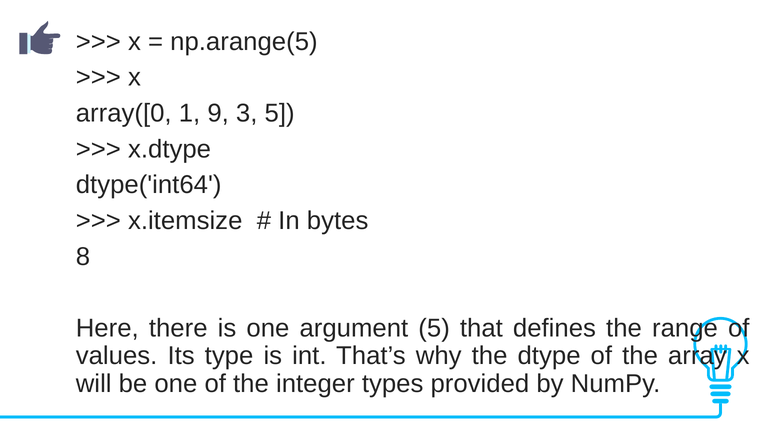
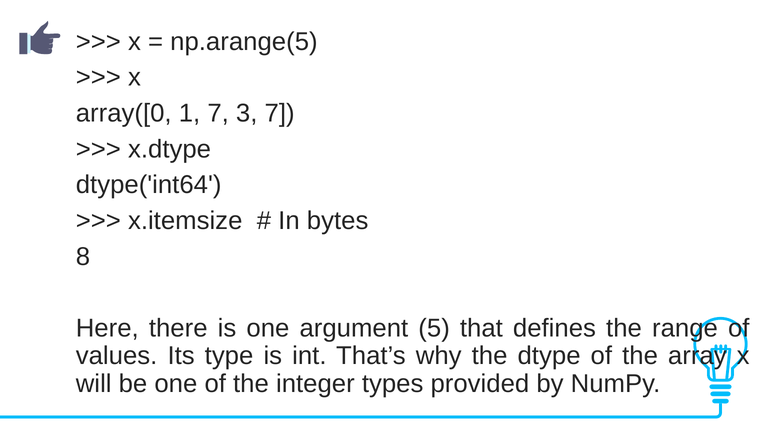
1 9: 9 -> 7
3 5: 5 -> 7
